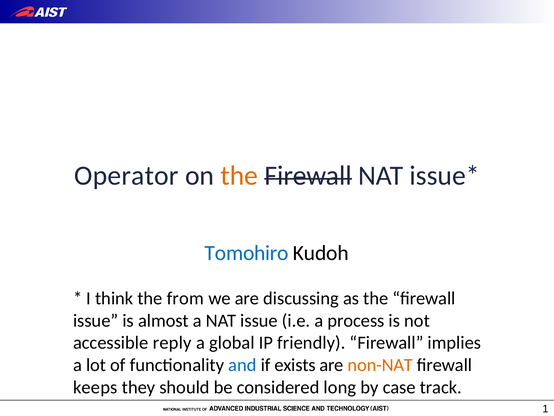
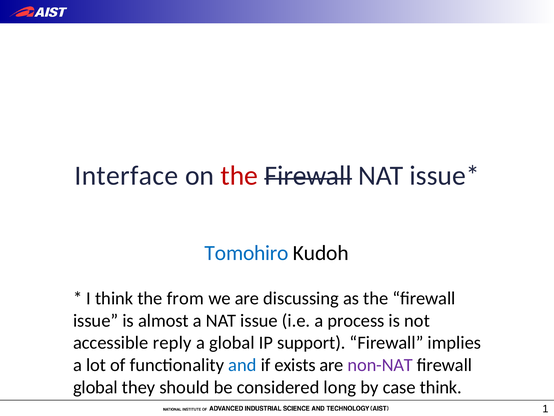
Operator: Operator -> Interface
the at (239, 176) colour: orange -> red
friendly: friendly -> support
non-NAT colour: orange -> purple
keeps at (95, 387): keeps -> global
case track: track -> think
